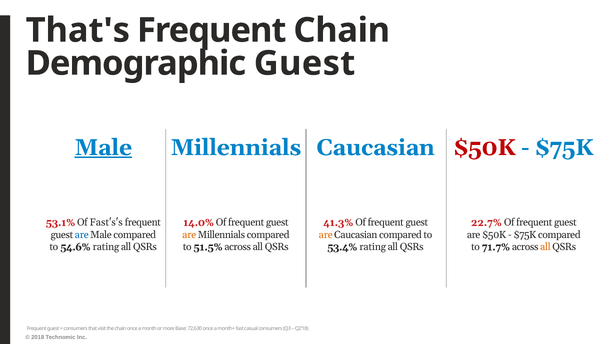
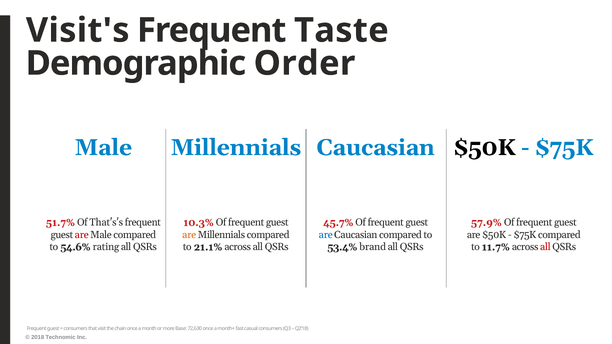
That's: That's -> Visit's
Frequent Chain: Chain -> Taste
Demographic Guest: Guest -> Order
Male at (103, 148) underline: present -> none
$50K at (485, 148) colour: red -> black
53.1%: 53.1% -> 51.7%
Fast's's: Fast's's -> That's's
14.0%: 14.0% -> 10.3%
41.3%: 41.3% -> 45.7%
22.7%: 22.7% -> 57.9%
are at (82, 235) colour: blue -> red
are at (326, 235) colour: orange -> blue
53.4% rating: rating -> brand
51.5%: 51.5% -> 21.1%
71.7%: 71.7% -> 11.7%
all at (545, 247) colour: orange -> red
